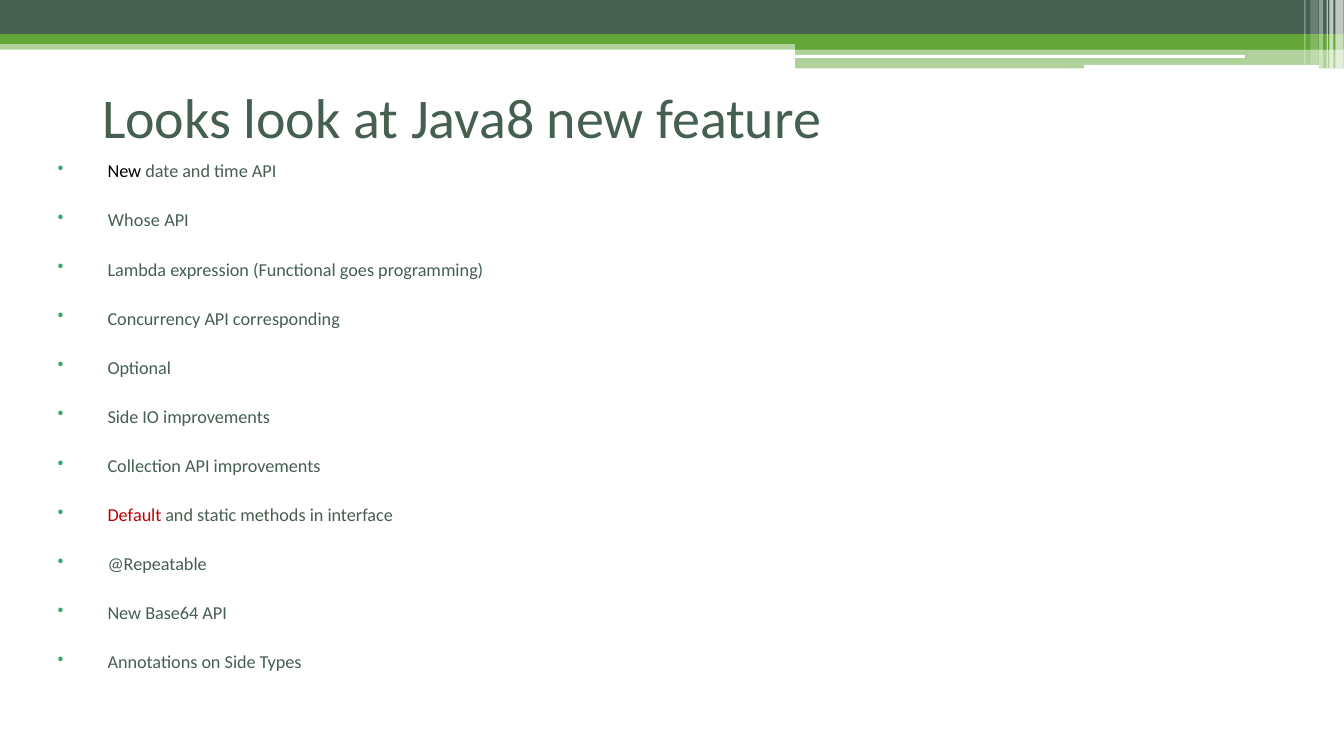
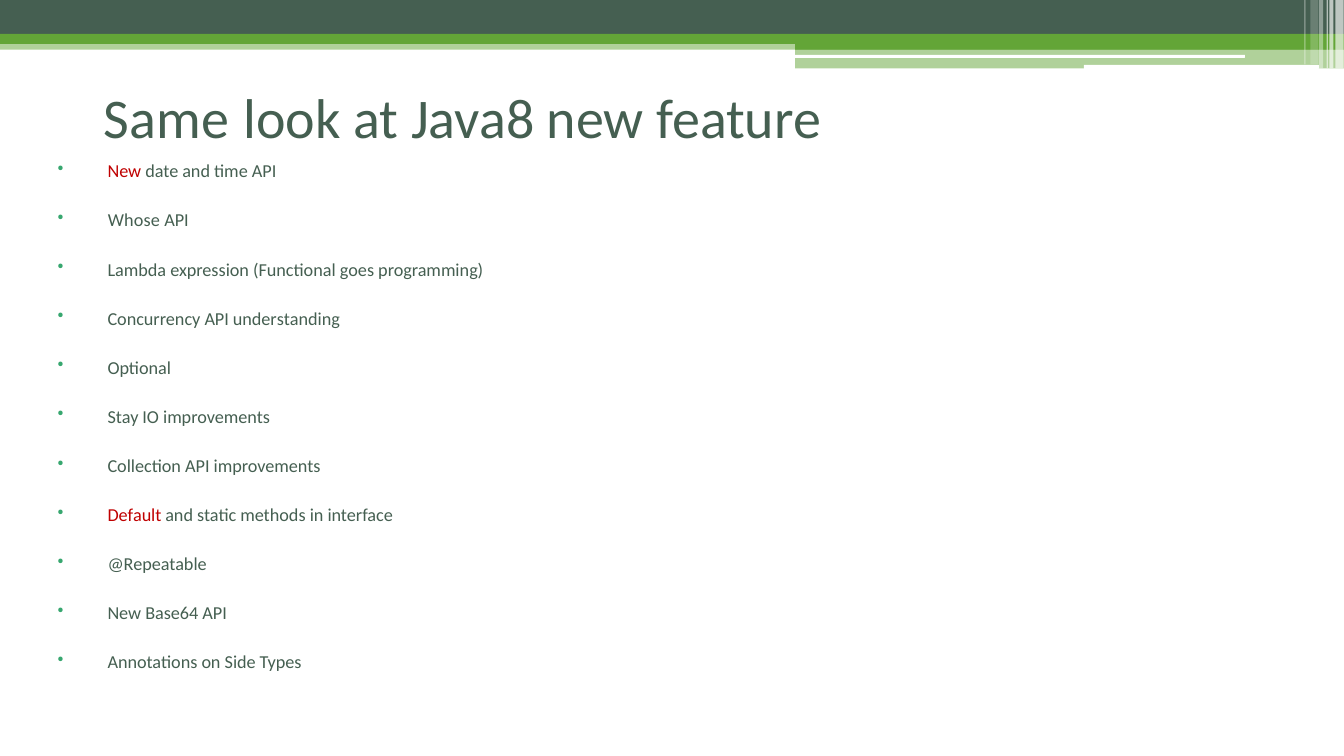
Looks: Looks -> Same
New at (124, 172) colour: black -> red
corresponding: corresponding -> understanding
Side at (123, 417): Side -> Stay
